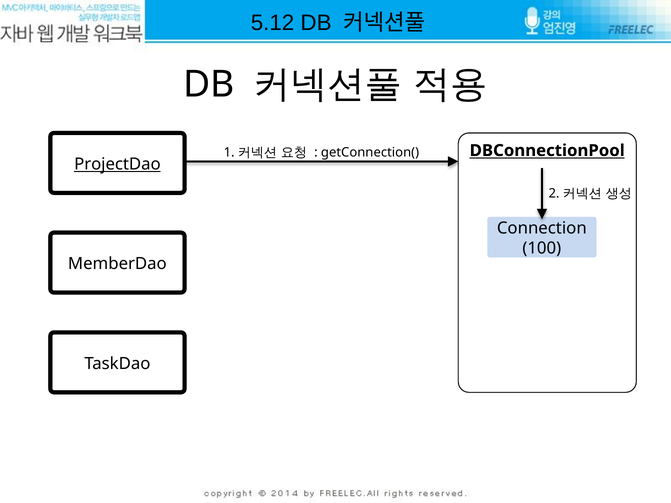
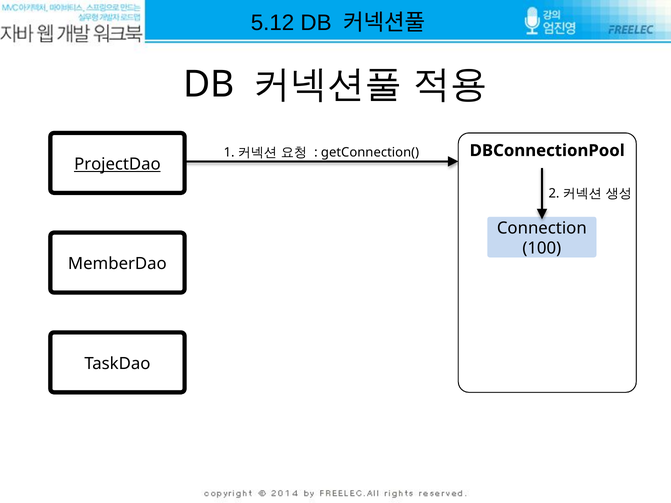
DBConnectionPool underline: present -> none
